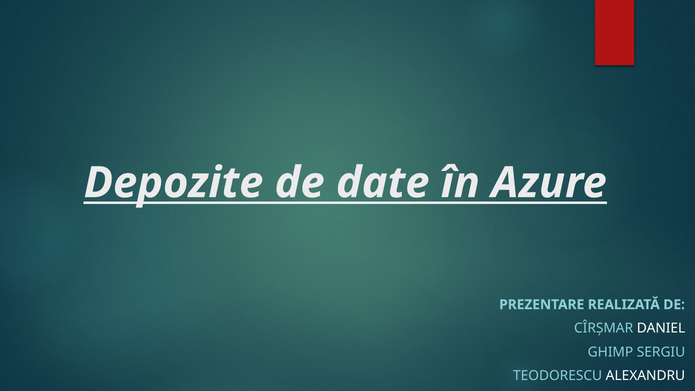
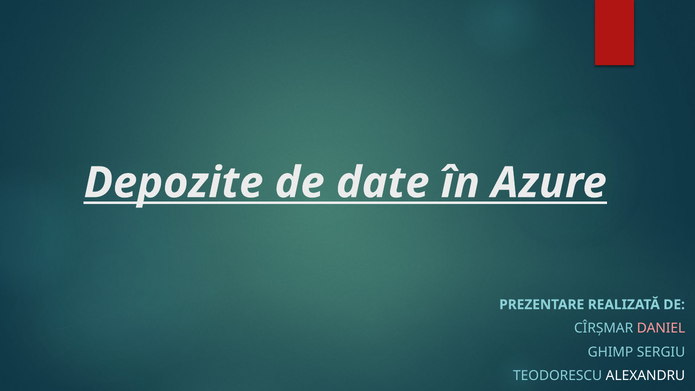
DANIEL colour: white -> pink
